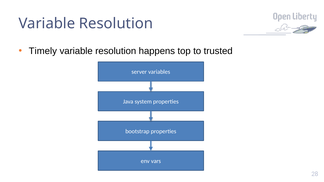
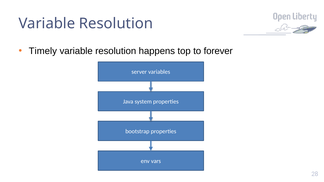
trusted: trusted -> forever
